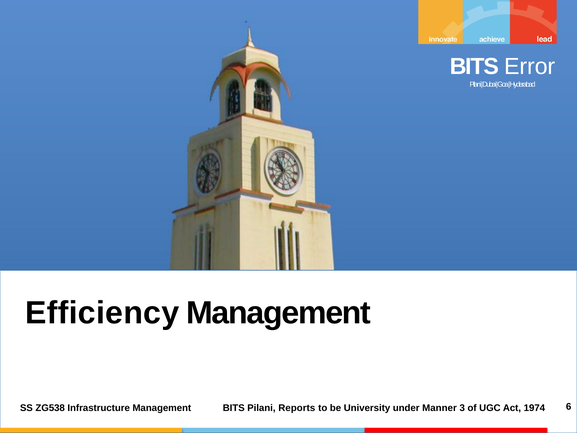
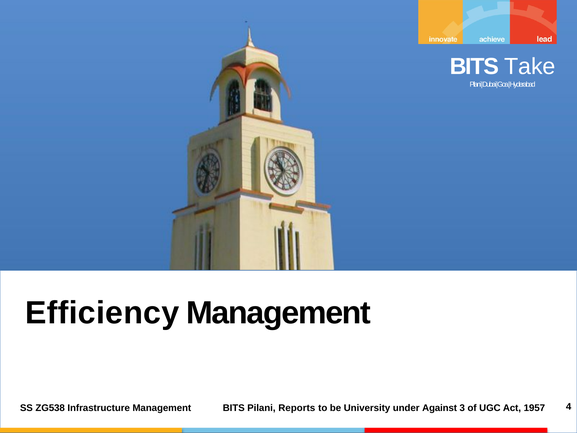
Error: Error -> Take
Manner: Manner -> Against
1974: 1974 -> 1957
6: 6 -> 4
